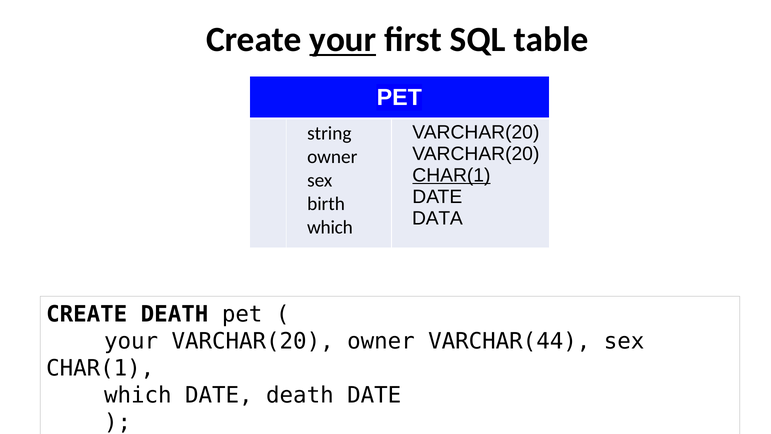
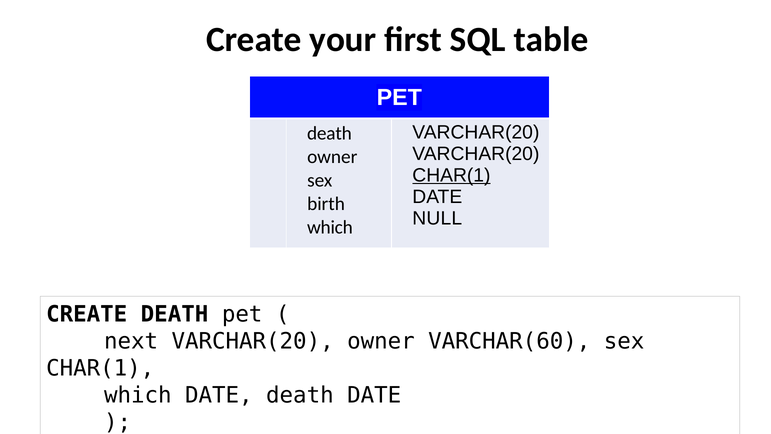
your at (343, 40) underline: present -> none
string at (329, 133): string -> death
DATA: DATA -> NULL
your at (131, 341): your -> next
VARCHAR(44: VARCHAR(44 -> VARCHAR(60
